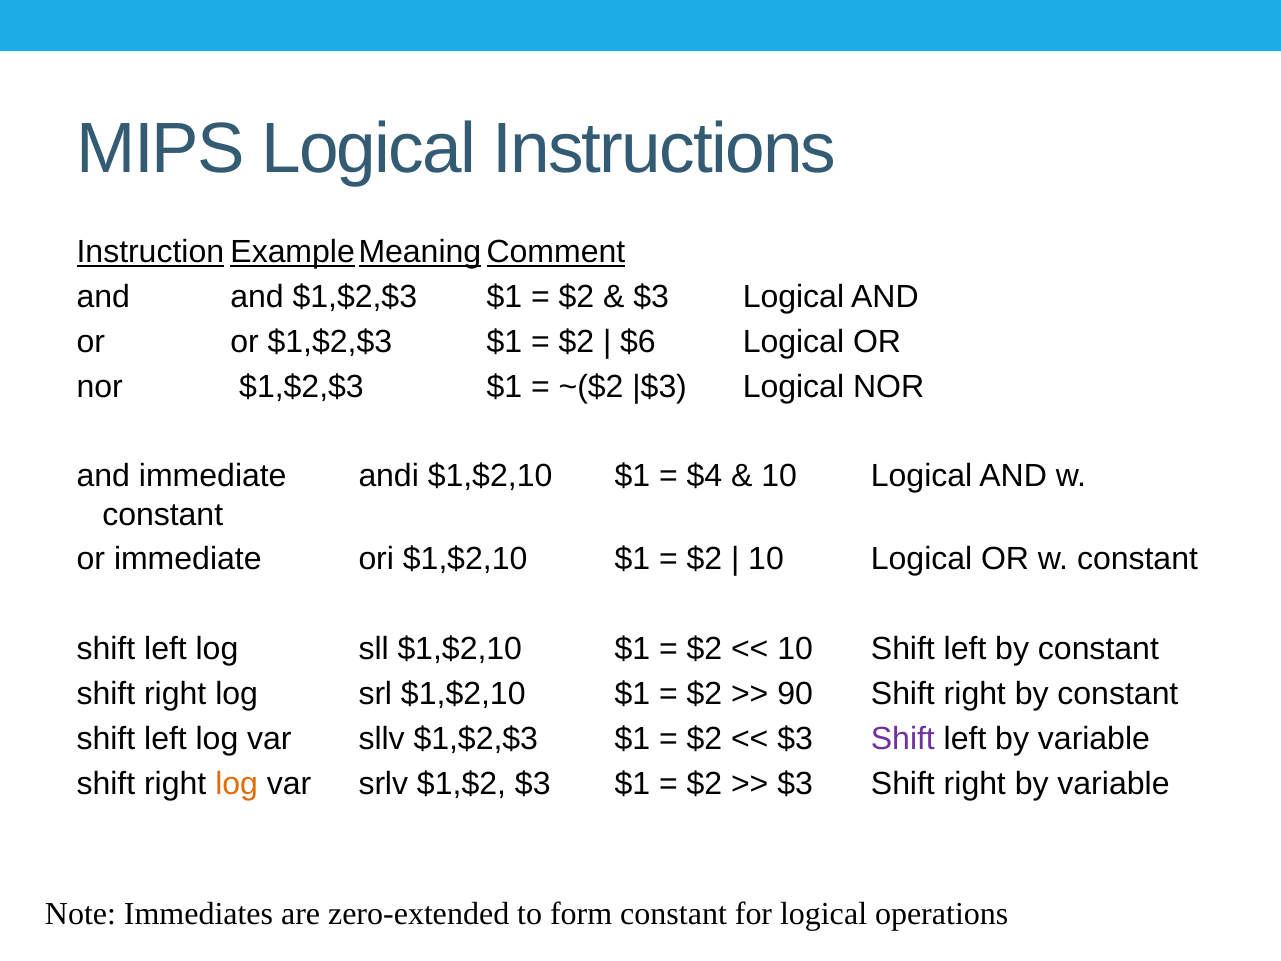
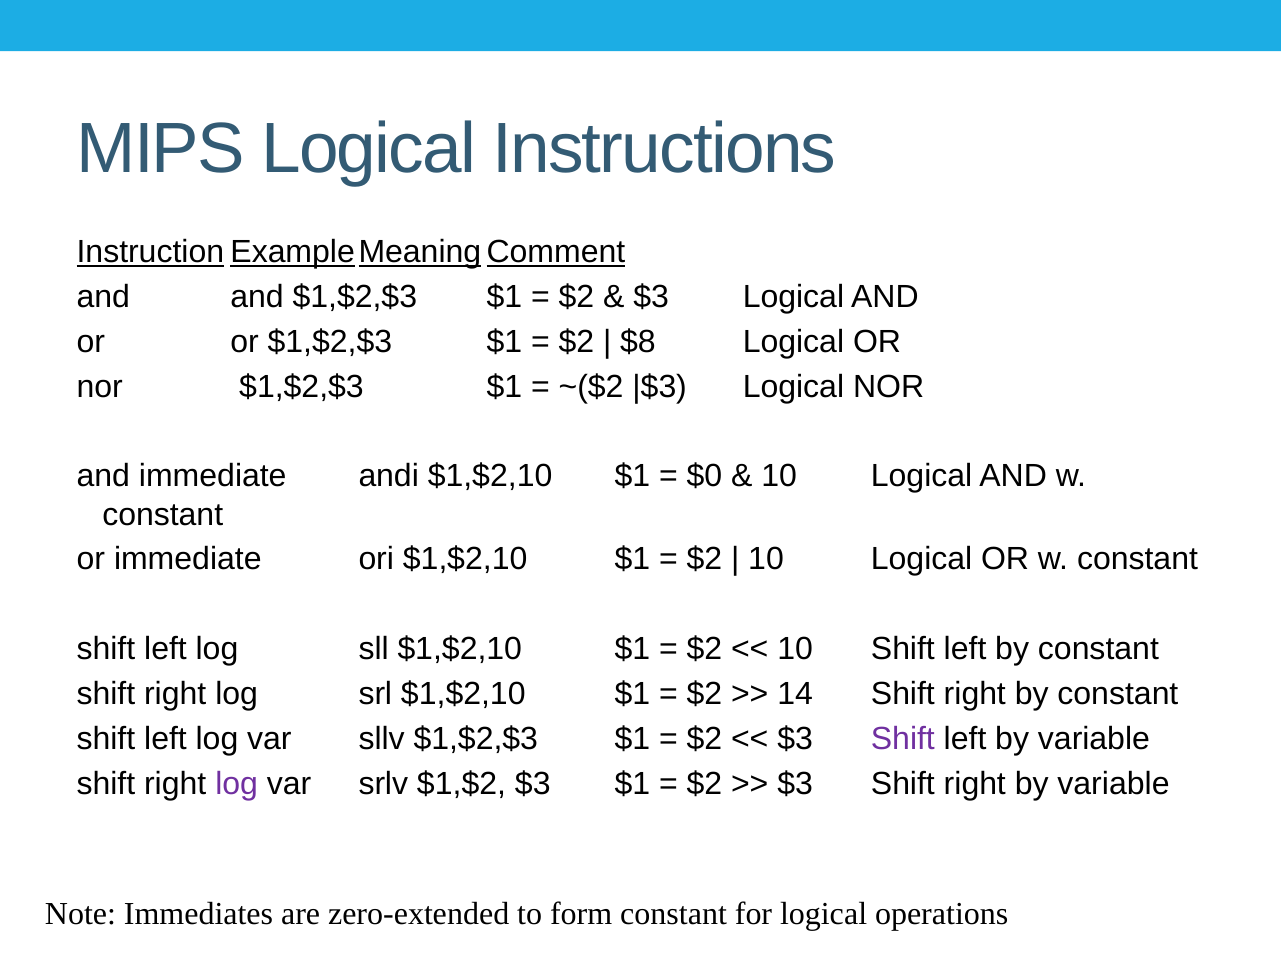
$6: $6 -> $8
$4: $4 -> $0
90: 90 -> 14
log at (237, 783) colour: orange -> purple
